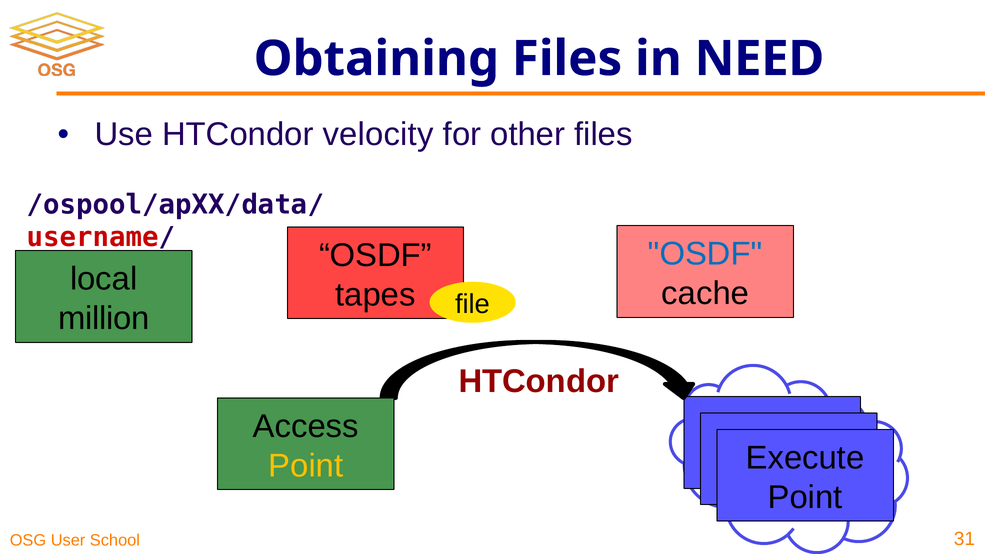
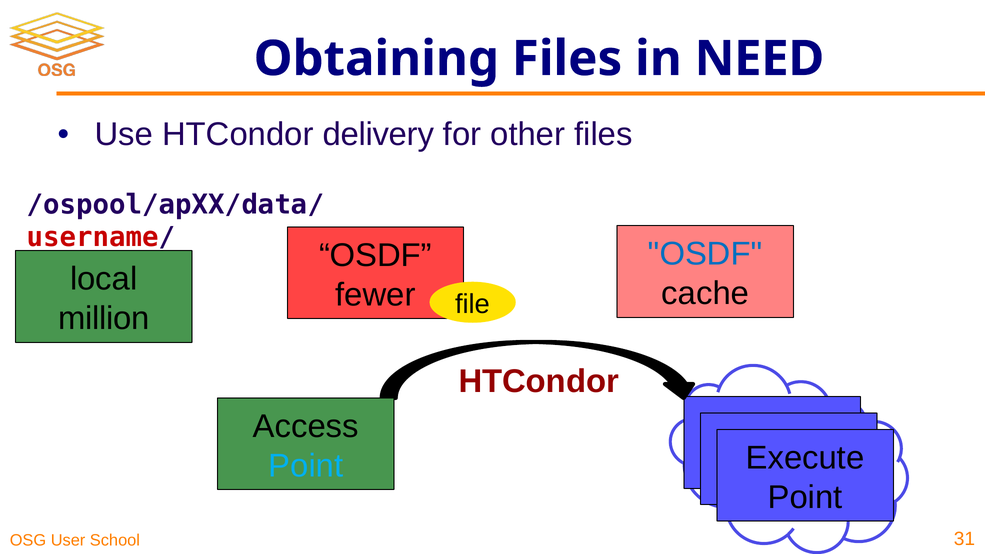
velocity: velocity -> delivery
tapes: tapes -> fewer
Point at (306, 466) colour: yellow -> light blue
